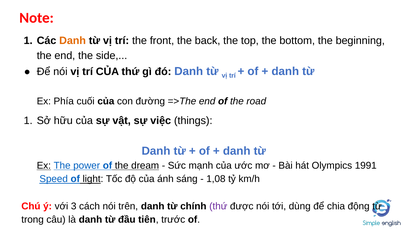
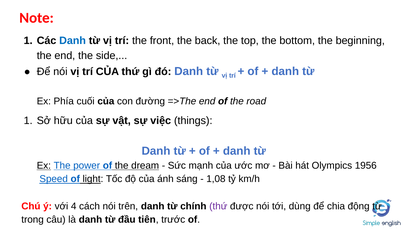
Danh at (73, 41) colour: orange -> blue
1991: 1991 -> 1956
3: 3 -> 4
